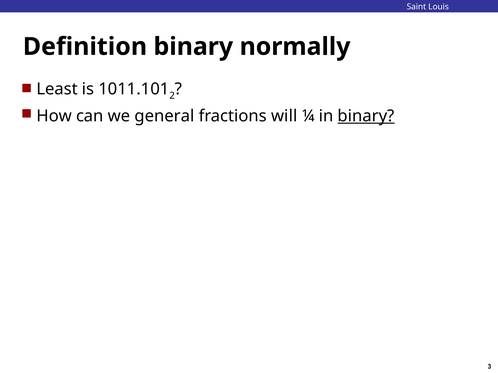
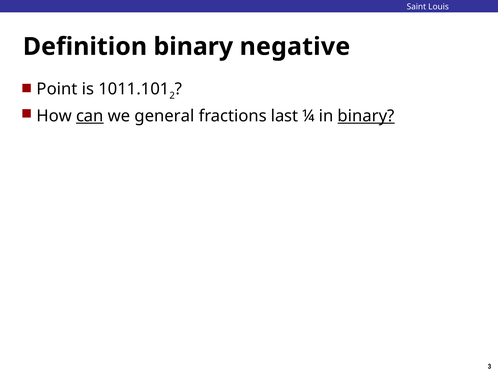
normally: normally -> negative
Least: Least -> Point
can underline: none -> present
will: will -> last
